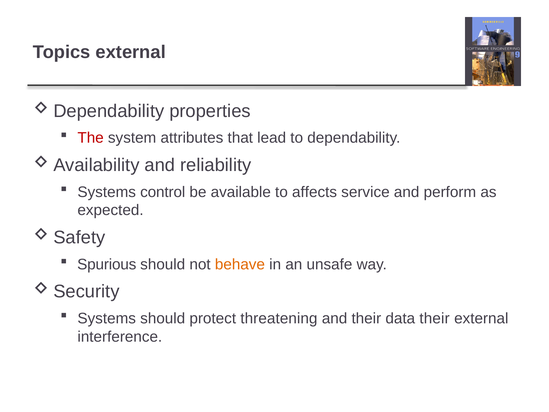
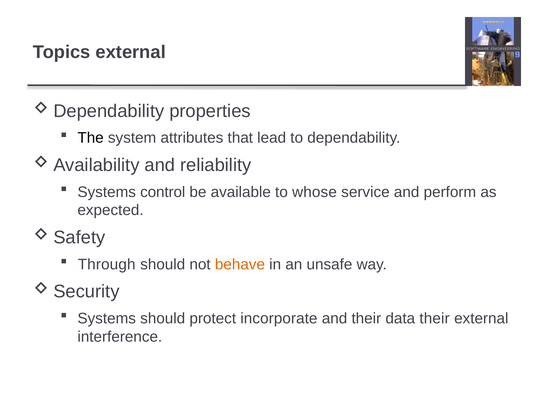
The colour: red -> black
affects: affects -> whose
Spurious: Spurious -> Through
threatening: threatening -> incorporate
